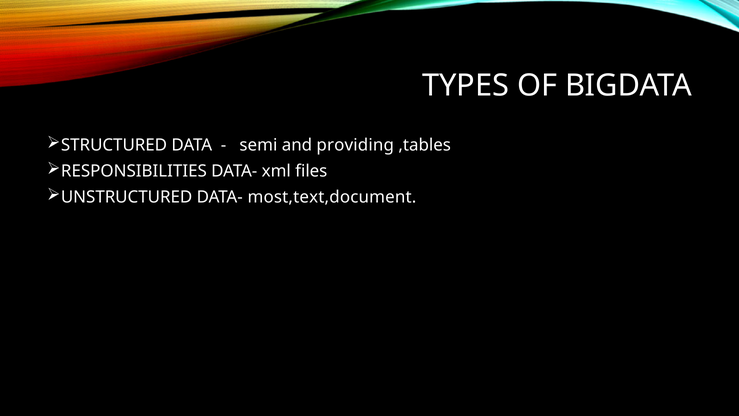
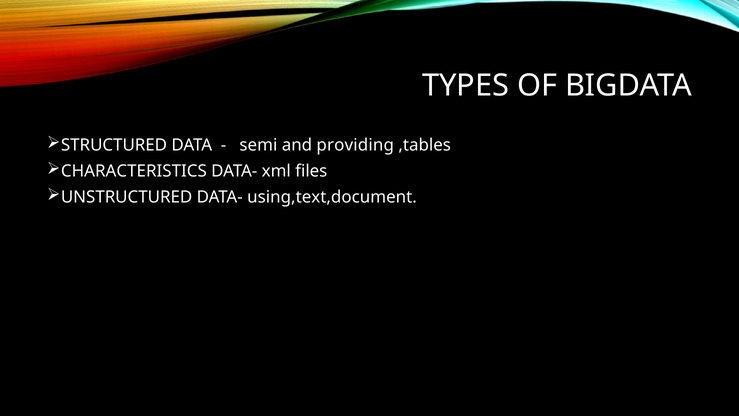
RESPONSIBILITIES: RESPONSIBILITIES -> CHARACTERISTICS
most,text,document: most,text,document -> using,text,document
